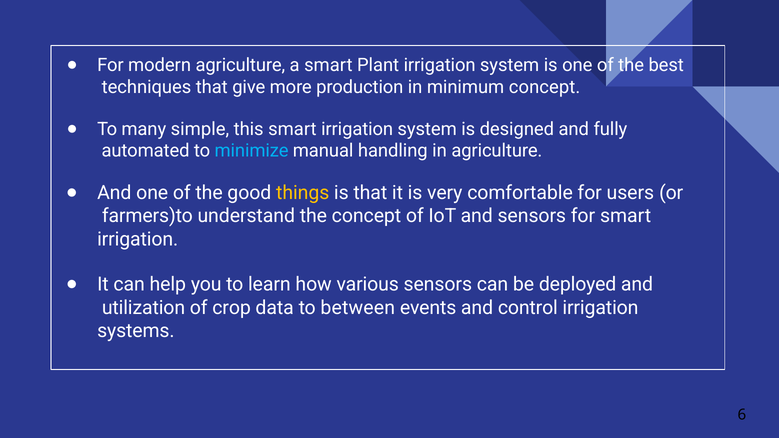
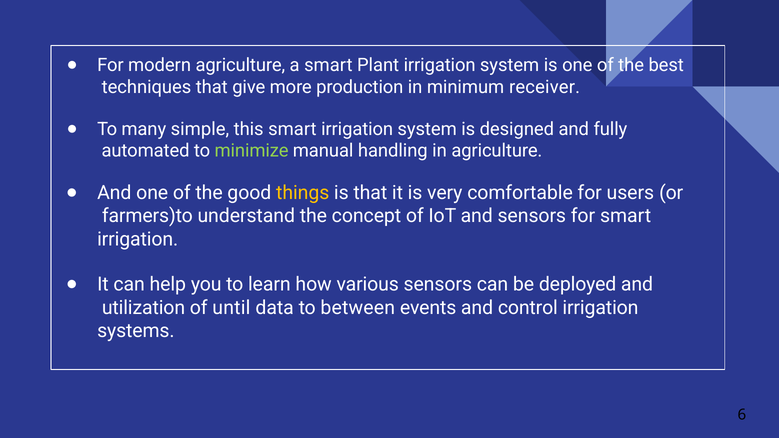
minimum concept: concept -> receiver
minimize colour: light blue -> light green
crop: crop -> until
